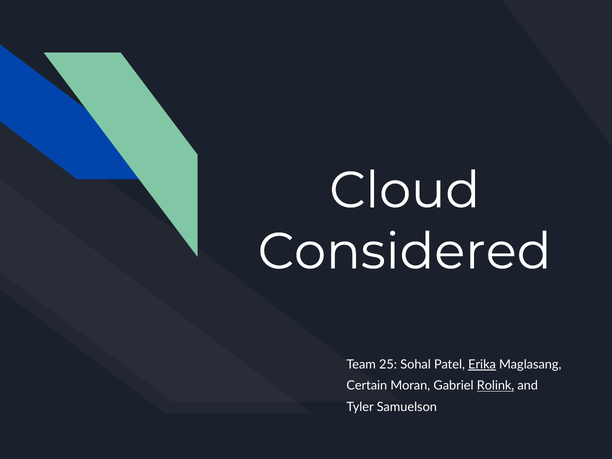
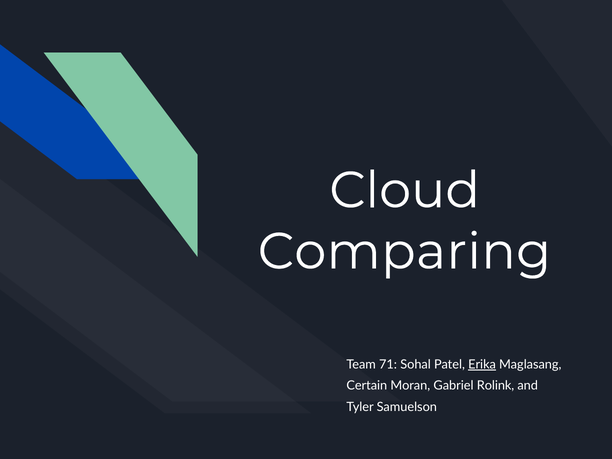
Considered: Considered -> Comparing
25: 25 -> 71
Rolink underline: present -> none
